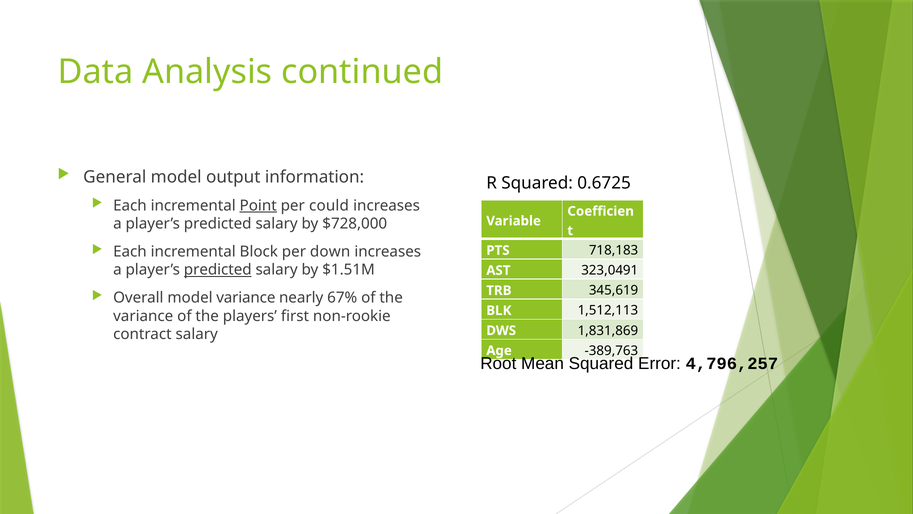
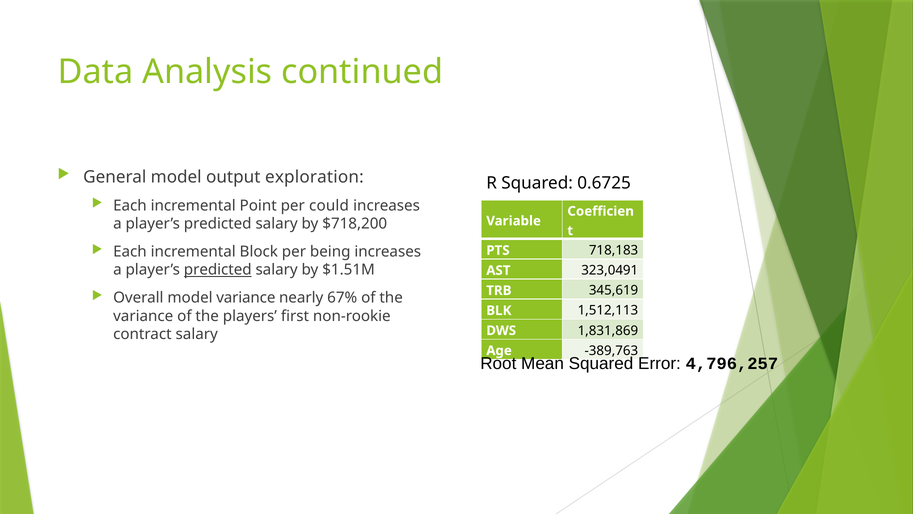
information: information -> exploration
Point underline: present -> none
$728,000: $728,000 -> $718,200
down: down -> being
